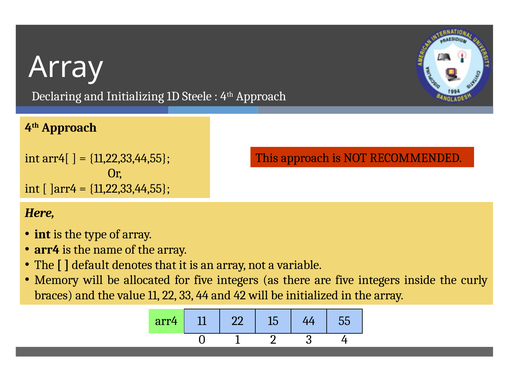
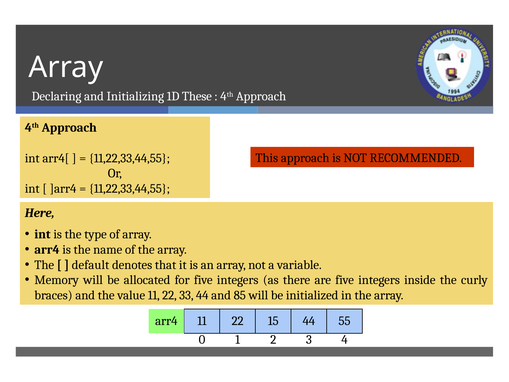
Steele: Steele -> These
42: 42 -> 85
